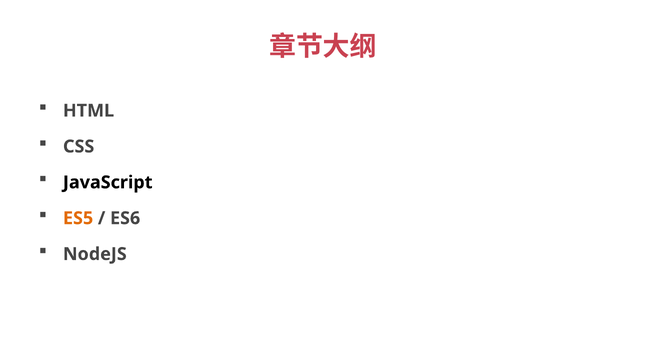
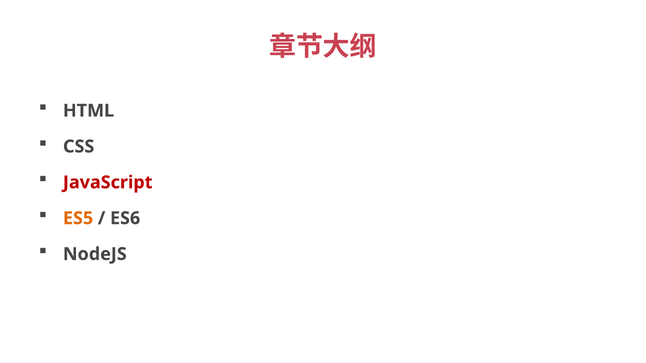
JavaScript colour: black -> red
